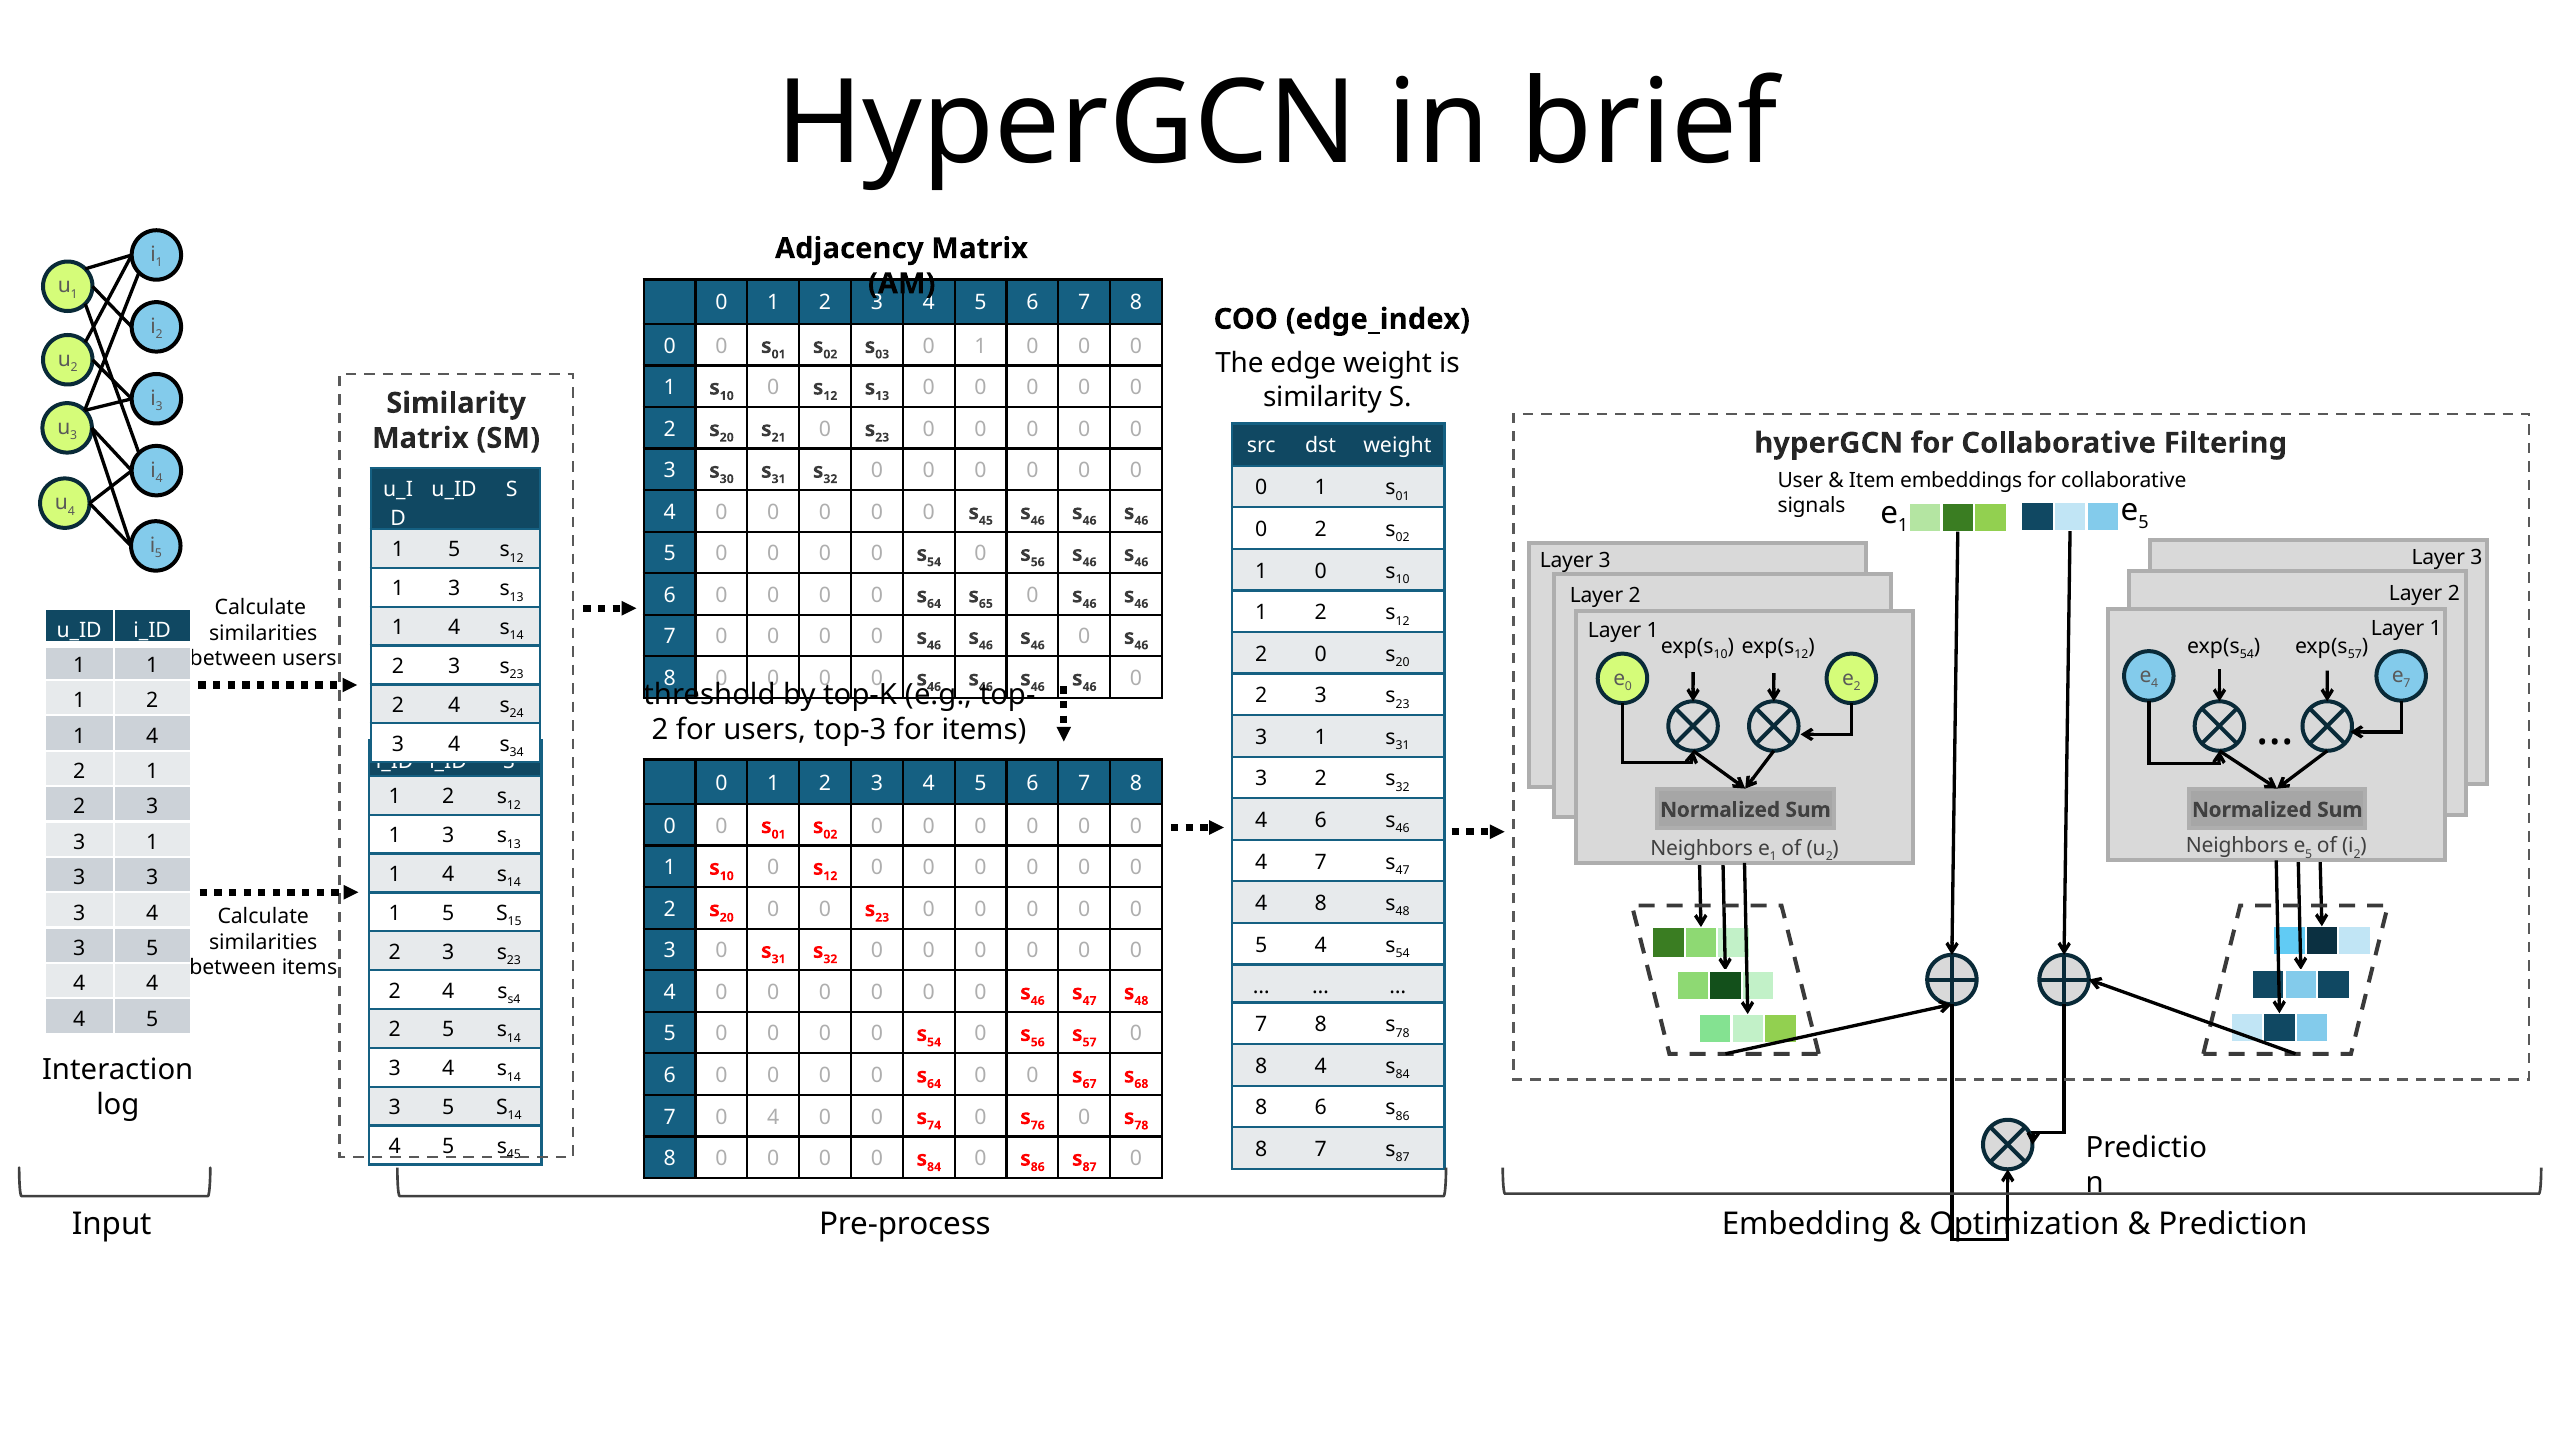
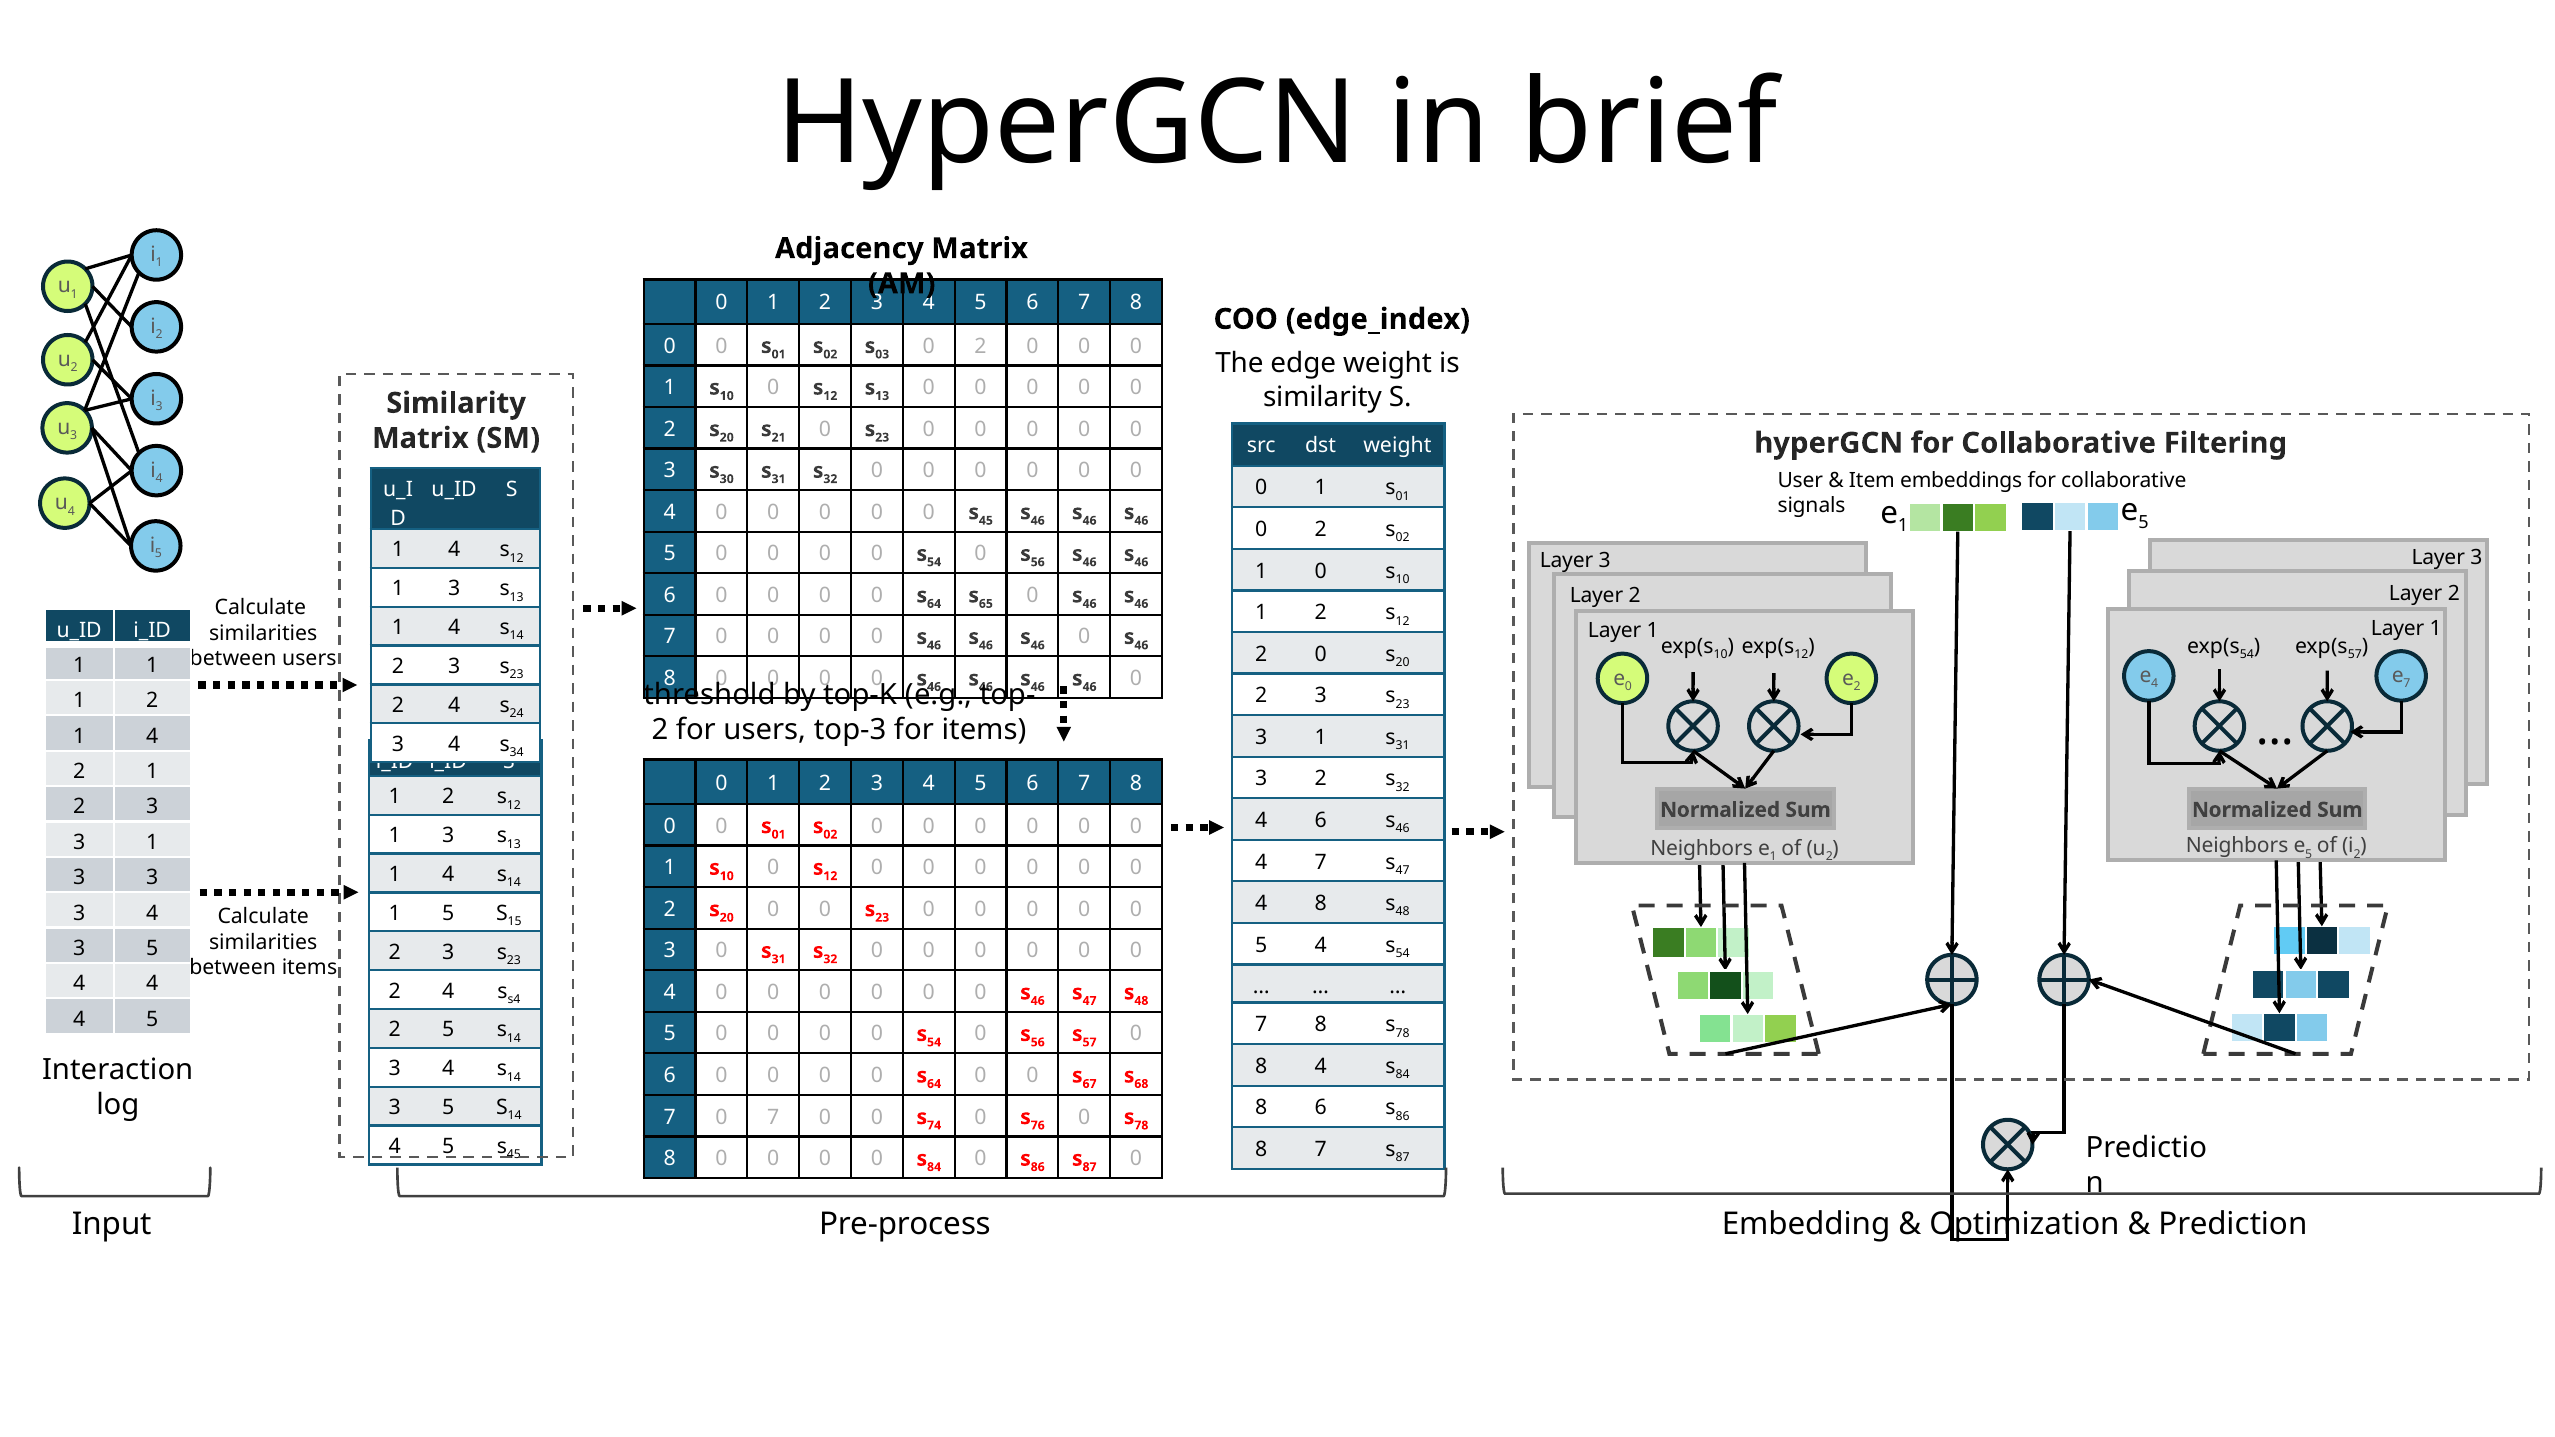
1 at (981, 346): 1 -> 2
5 at (454, 550): 5 -> 4
7 0 4: 4 -> 7
